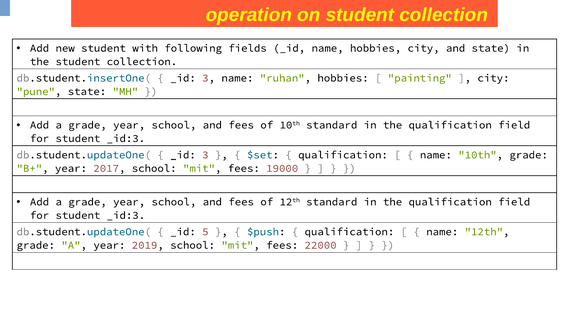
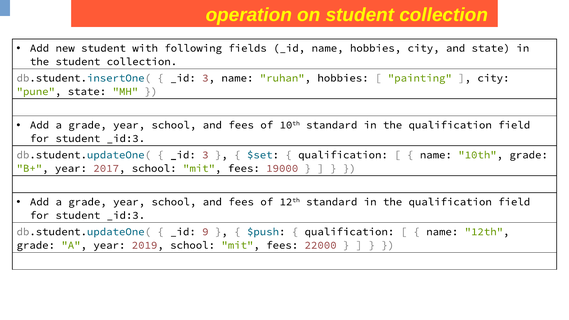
5: 5 -> 9
